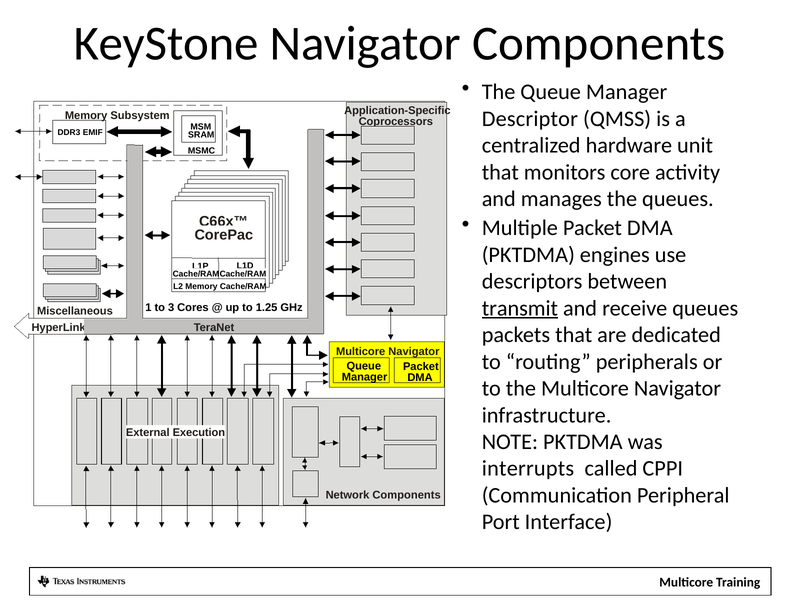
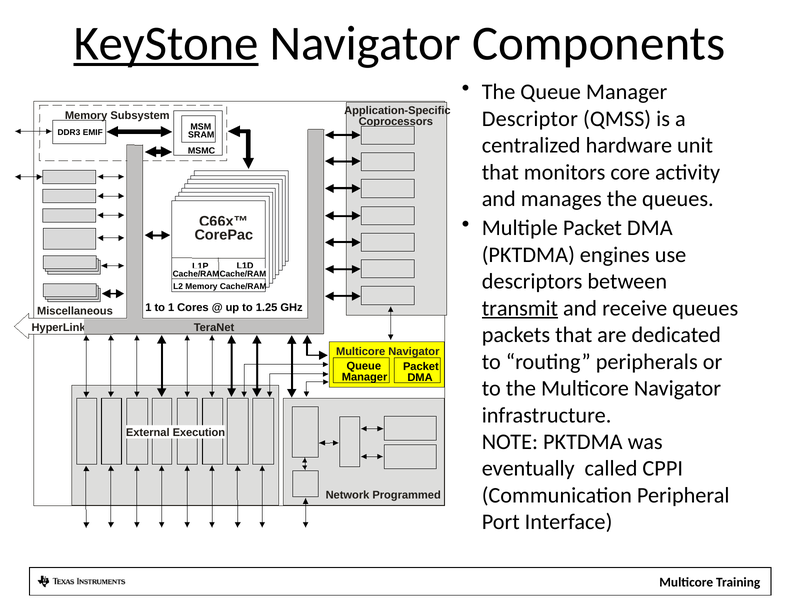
KeyStone underline: none -> present
to 3: 3 -> 1
interrupts: interrupts -> eventually
Network Components: Components -> Programmed
